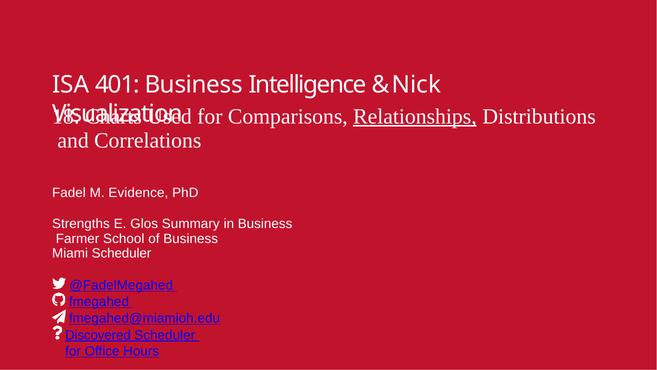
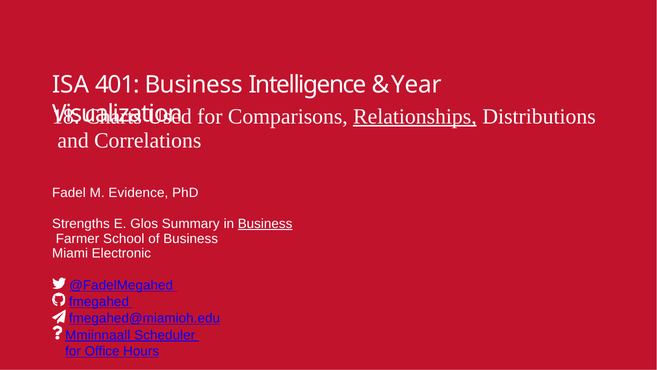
Nick: Nick -> Year
Business at (265, 223) underline: none -> present
Miami Scheduler: Scheduler -> Electronic
Discovered: Discovered -> Mmiinnaall
